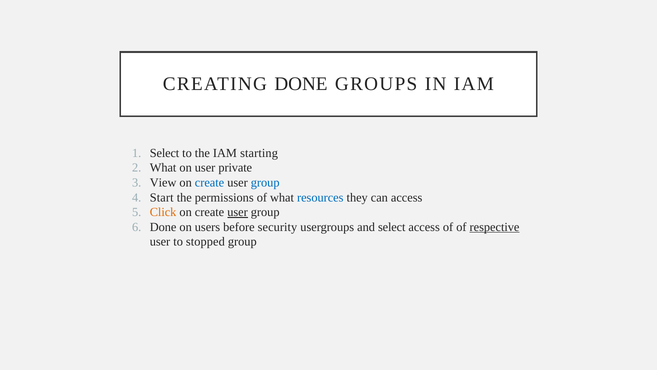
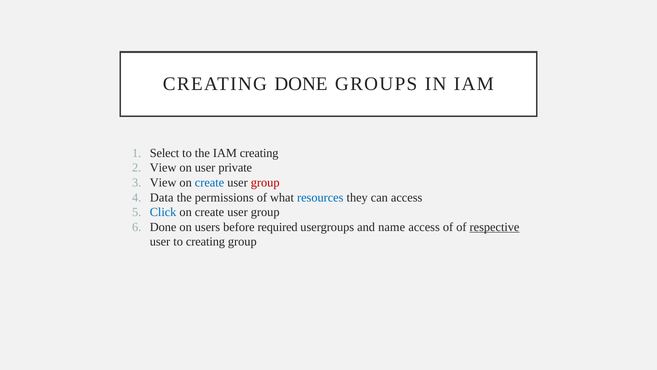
IAM starting: starting -> creating
What at (163, 168): What -> View
group at (265, 182) colour: blue -> red
Start: Start -> Data
Click colour: orange -> blue
user at (238, 212) underline: present -> none
security: security -> required
and select: select -> name
to stopped: stopped -> creating
